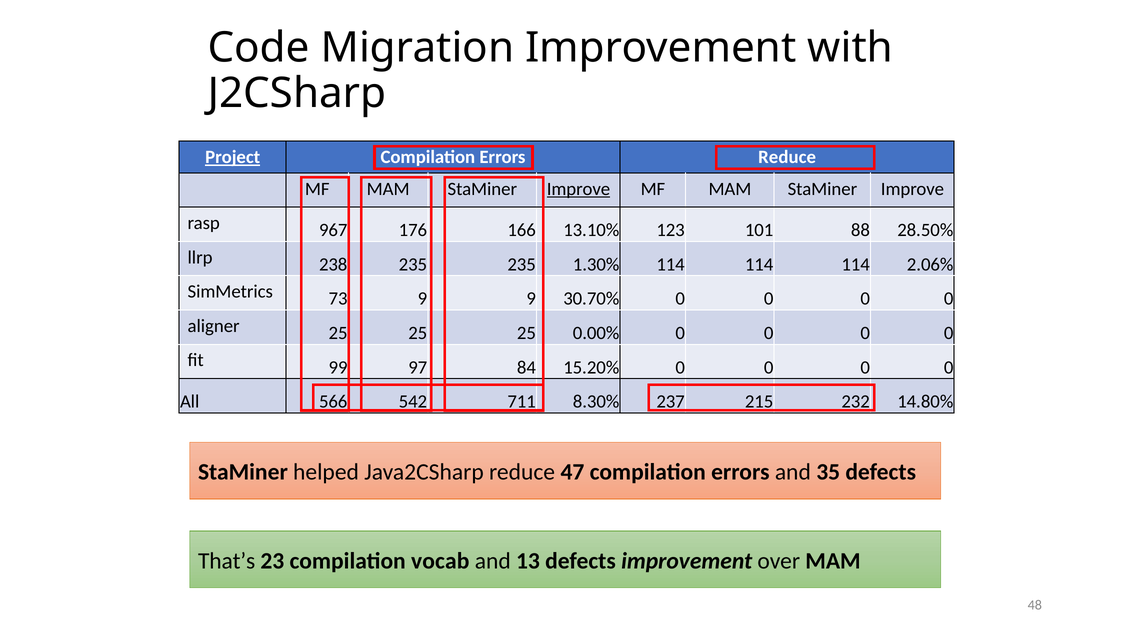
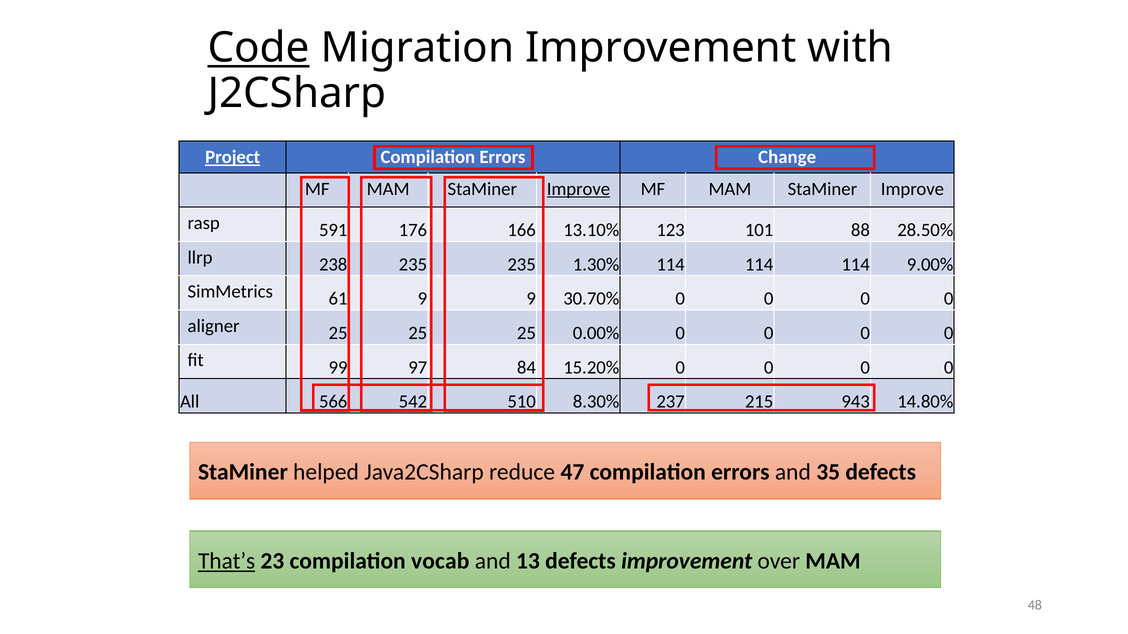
Code underline: none -> present
Errors Reduce: Reduce -> Change
967: 967 -> 591
2.06%: 2.06% -> 9.00%
73: 73 -> 61
711: 711 -> 510
232: 232 -> 943
That’s underline: none -> present
